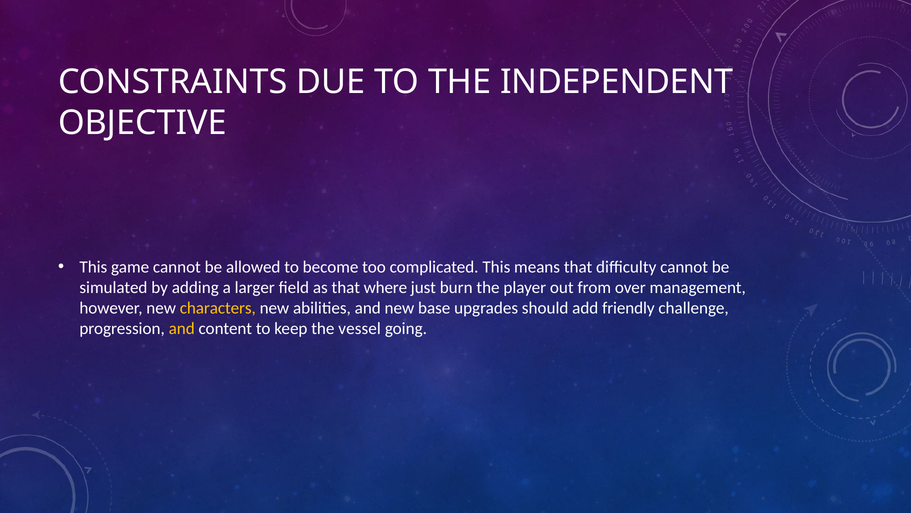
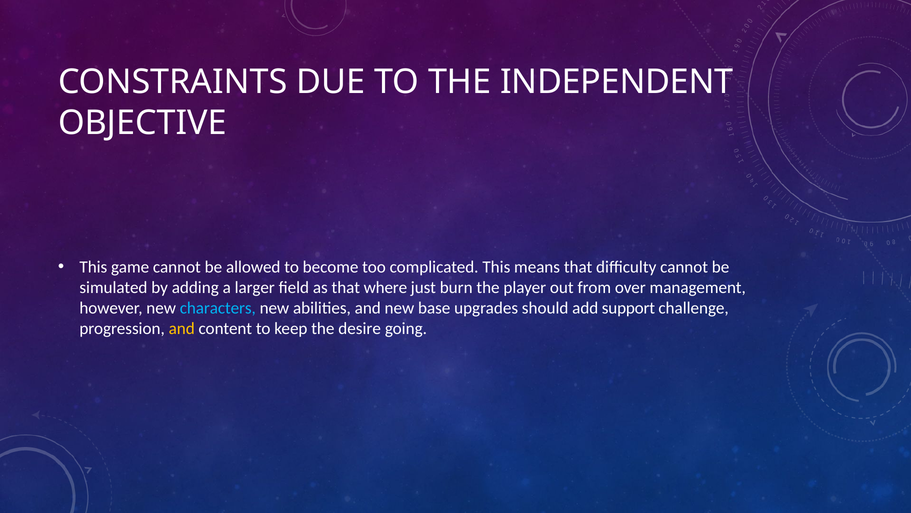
characters colour: yellow -> light blue
friendly: friendly -> support
vessel: vessel -> desire
